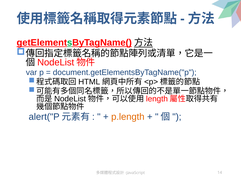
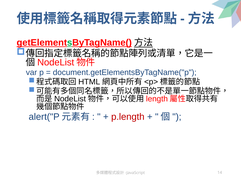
p.length colour: orange -> red
